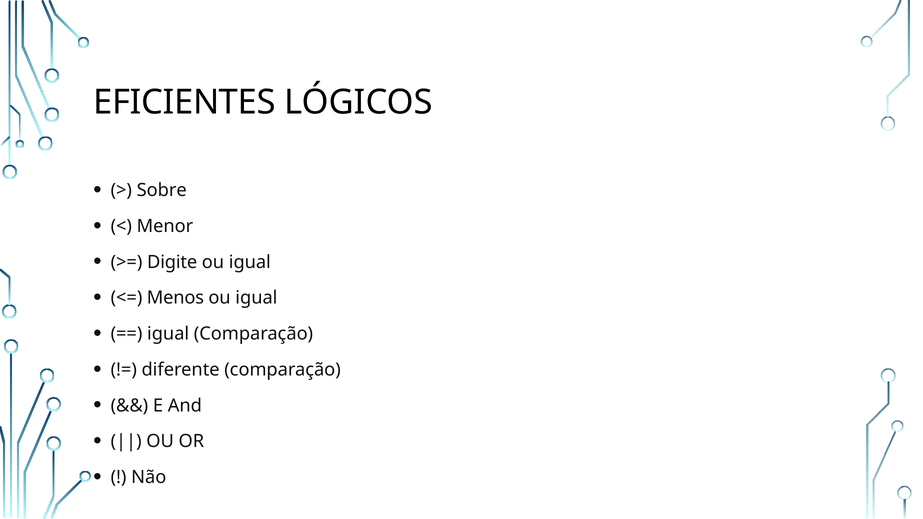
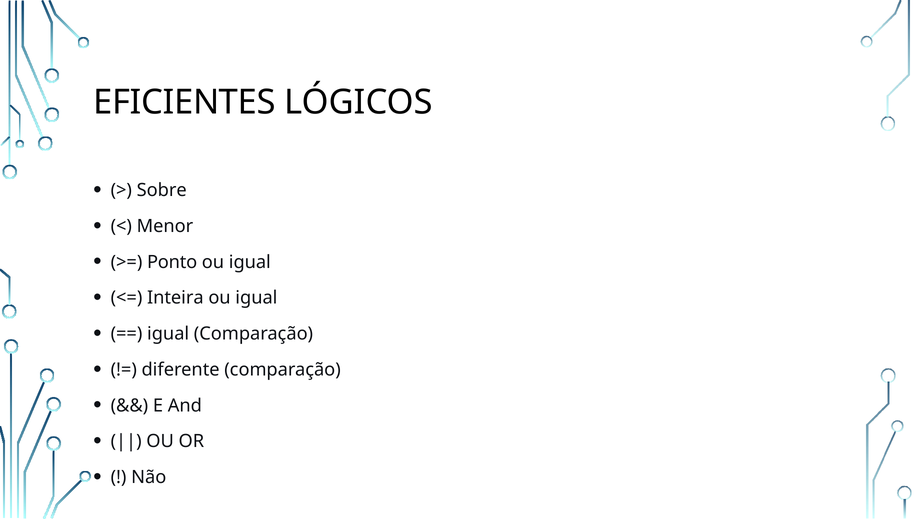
Digite: Digite -> Ponto
Menos: Menos -> Inteira
